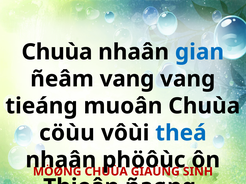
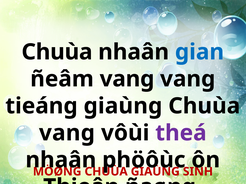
tieáng muoân: muoân -> giaùng
cöùu at (67, 133): cöùu -> vang
theá colour: blue -> purple
